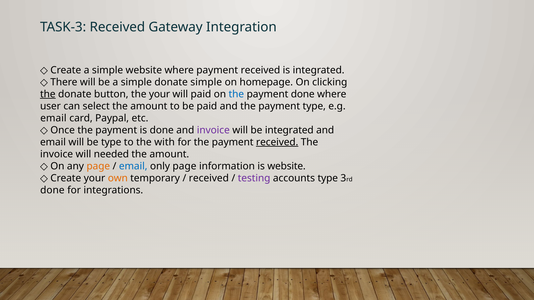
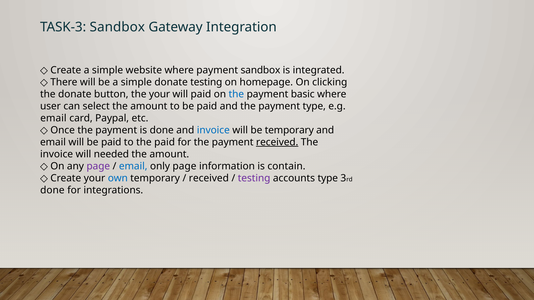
TASK-3 Received: Received -> Sandbox
where payment received: received -> sandbox
donate simple: simple -> testing
the at (48, 94) underline: present -> none
payment done: done -> basic
invoice at (213, 130) colour: purple -> blue
be integrated: integrated -> temporary
will be type: type -> paid
the with: with -> paid
page at (98, 166) colour: orange -> purple
is website: website -> contain
own colour: orange -> blue
